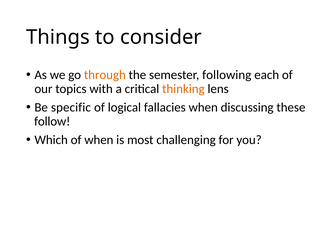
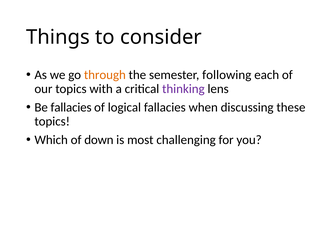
thinking colour: orange -> purple
Be specific: specific -> fallacies
follow at (52, 121): follow -> topics
of when: when -> down
